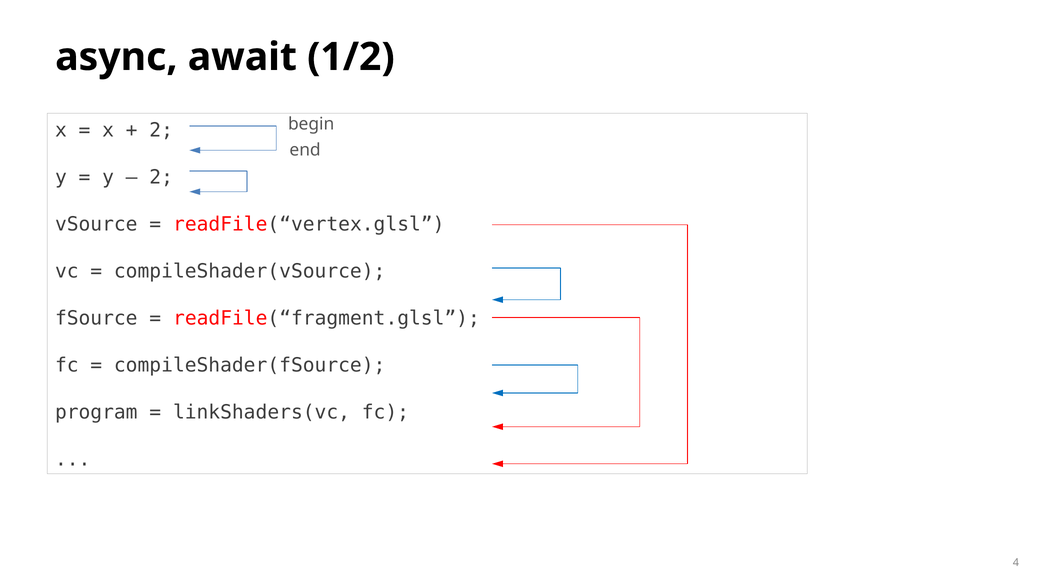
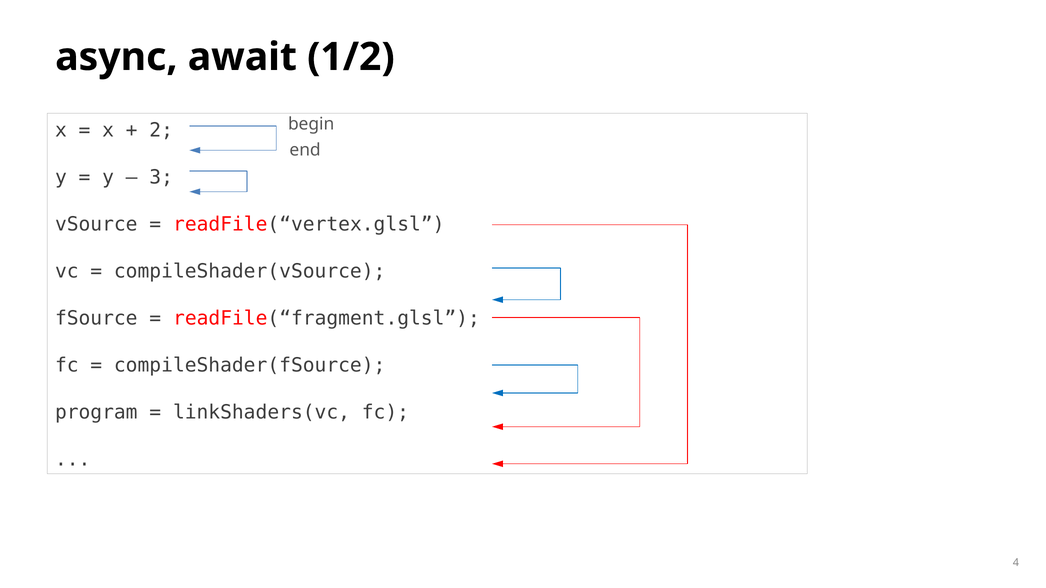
2 at (161, 177): 2 -> 3
